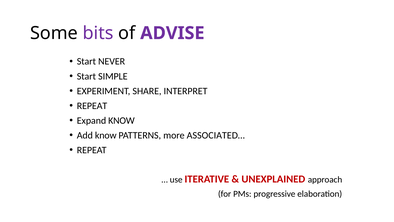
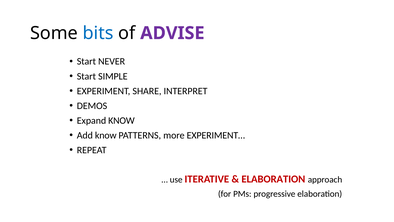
bits colour: purple -> blue
REPEAT at (92, 106): REPEAT -> DEMOS
ASSOCIATED…: ASSOCIATED… -> EXPERIMENT…
UNEXPLAINED at (273, 179): UNEXPLAINED -> ELABORATION
